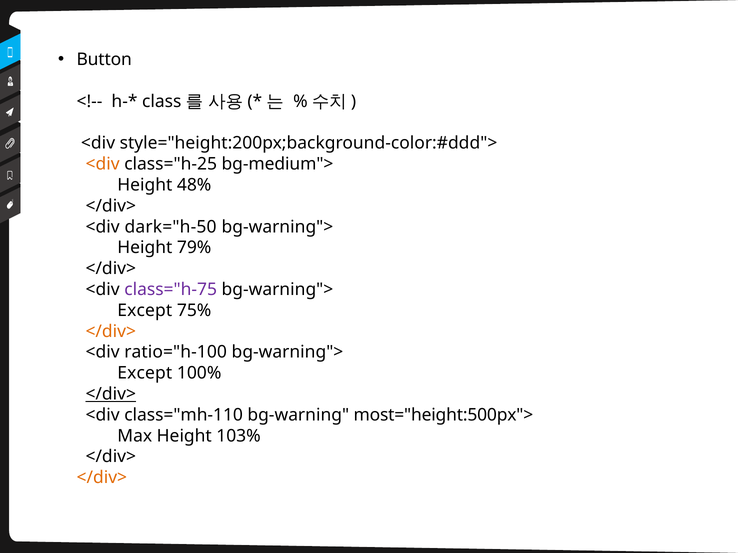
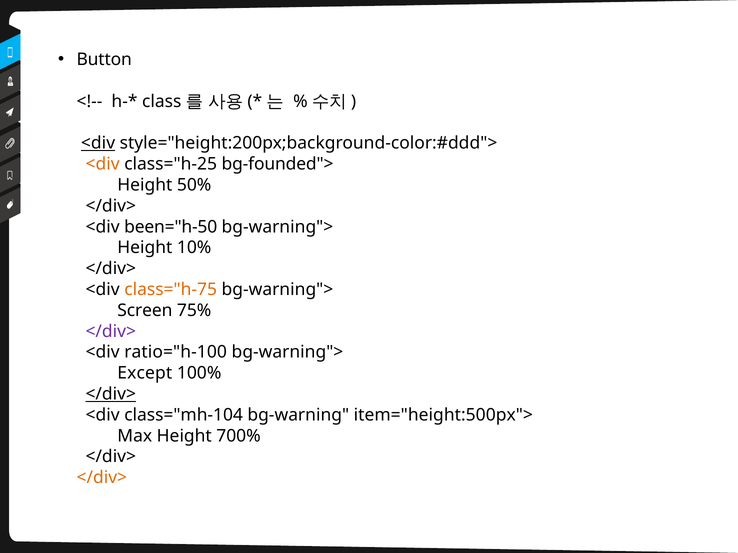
<div at (98, 143) underline: none -> present
bg-medium">: bg-medium"> -> bg-founded">
48%: 48% -> 50%
dark="h-50: dark="h-50 -> been="h-50
79%: 79% -> 10%
class="h-75 colour: purple -> orange
Except at (145, 311): Except -> Screen
</div> at (111, 332) colour: orange -> purple
class="mh-110: class="mh-110 -> class="mh-104
most="height:500px">: most="height:500px"> -> item="height:500px">
103%: 103% -> 700%
